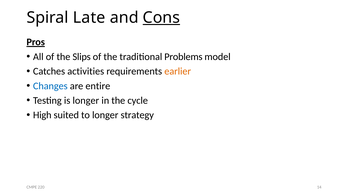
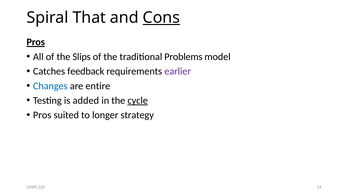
Late: Late -> That
activities: activities -> feedback
earlier colour: orange -> purple
is longer: longer -> added
cycle underline: none -> present
High at (42, 115): High -> Pros
